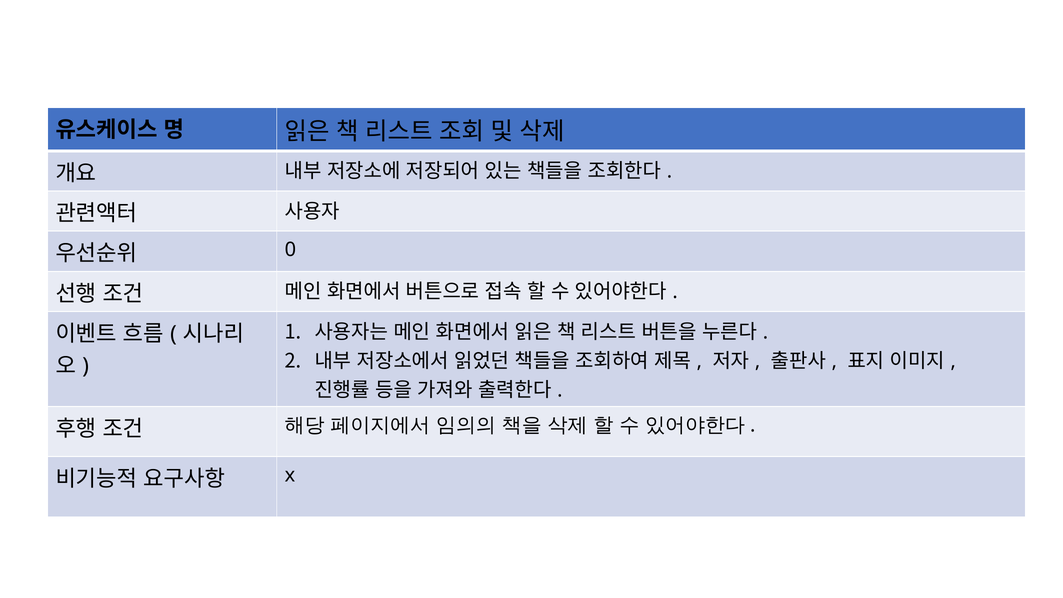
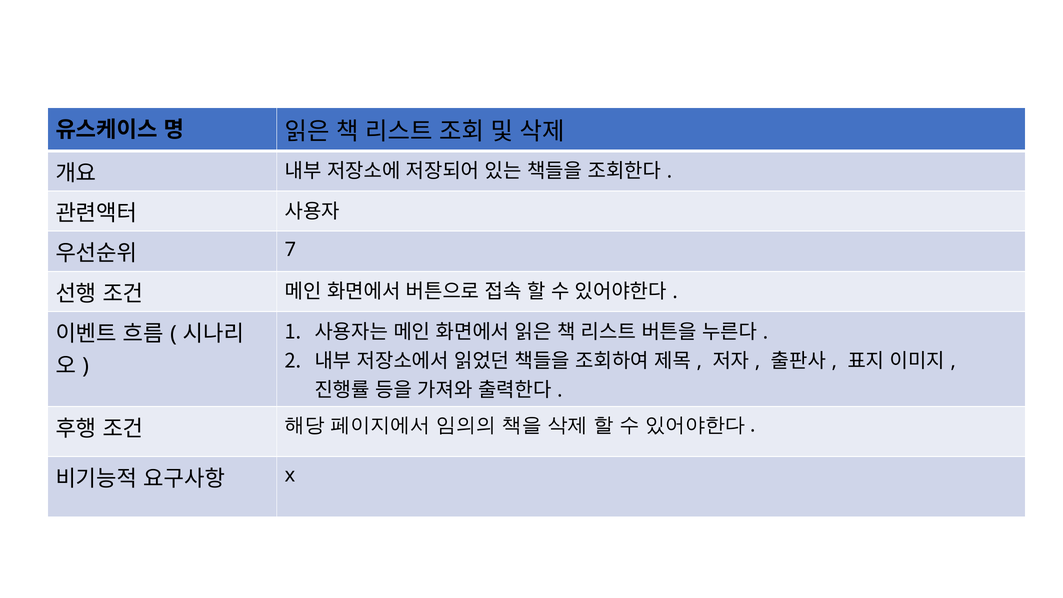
0: 0 -> 7
